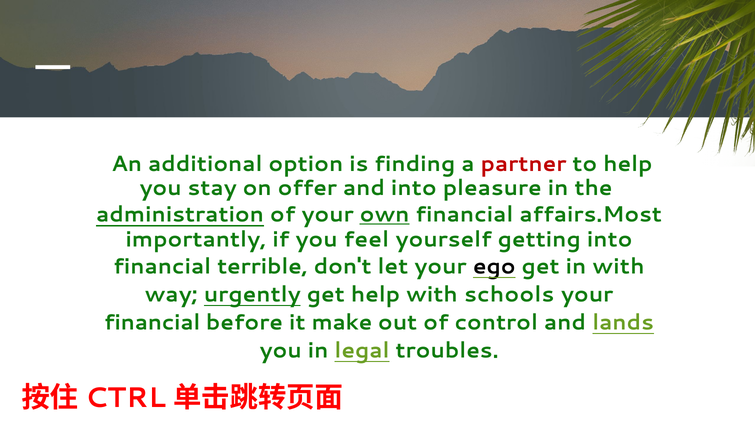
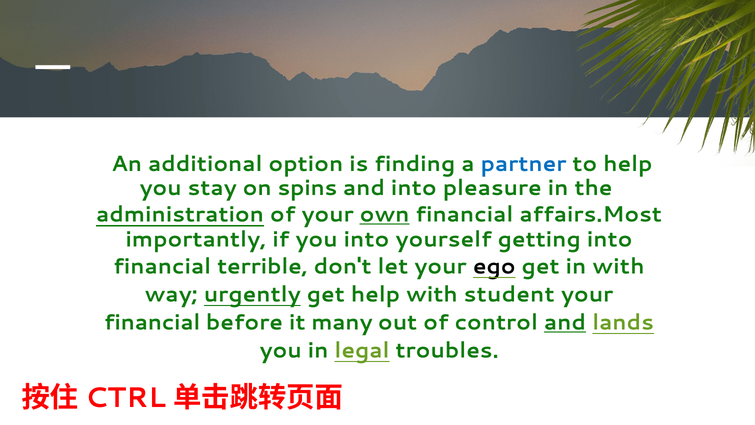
partner colour: red -> blue
offer: offer -> spins
you feel: feel -> into
schools: schools -> student
make: make -> many
and at (565, 322) underline: none -> present
